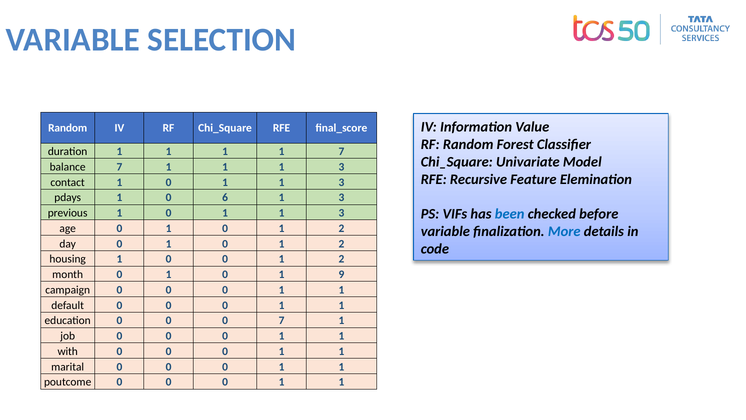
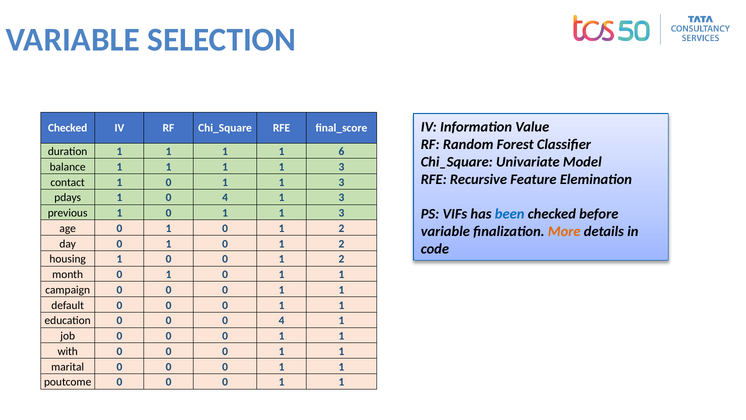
Random at (68, 128): Random -> Checked
1 7: 7 -> 6
balance 7: 7 -> 1
1 0 6: 6 -> 4
More colour: blue -> orange
9 at (341, 274): 9 -> 1
0 0 7: 7 -> 4
